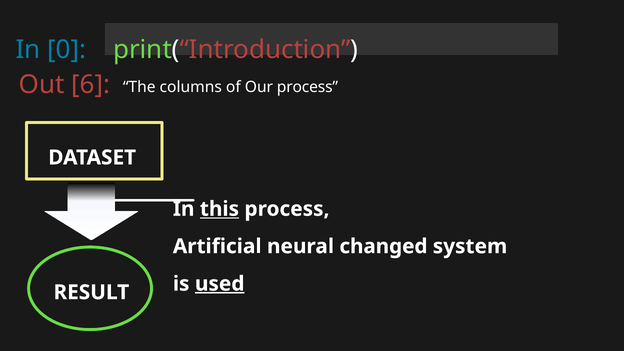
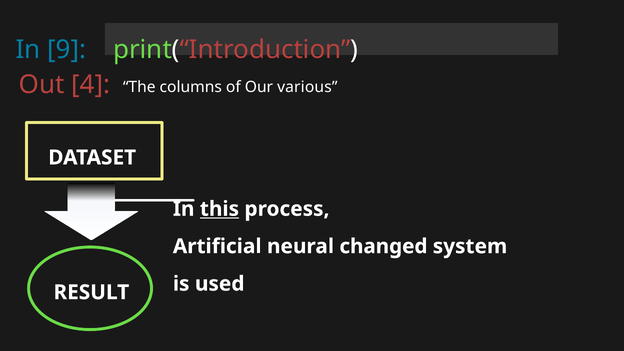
0: 0 -> 9
6: 6 -> 4
Our process: process -> various
used underline: present -> none
